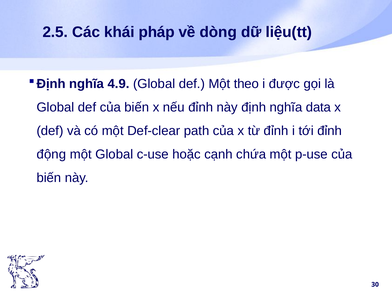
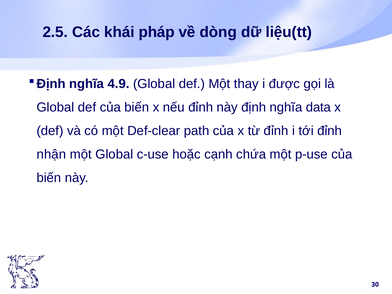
theo: theo -> thay
động: động -> nhận
